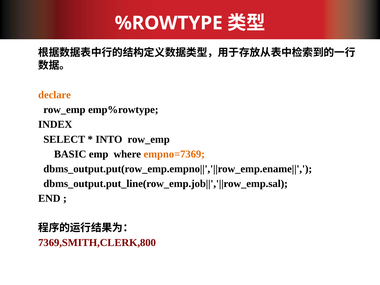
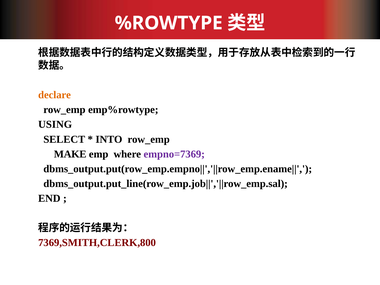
INDEX: INDEX -> USING
BASIC: BASIC -> MAKE
empno=7369 colour: orange -> purple
